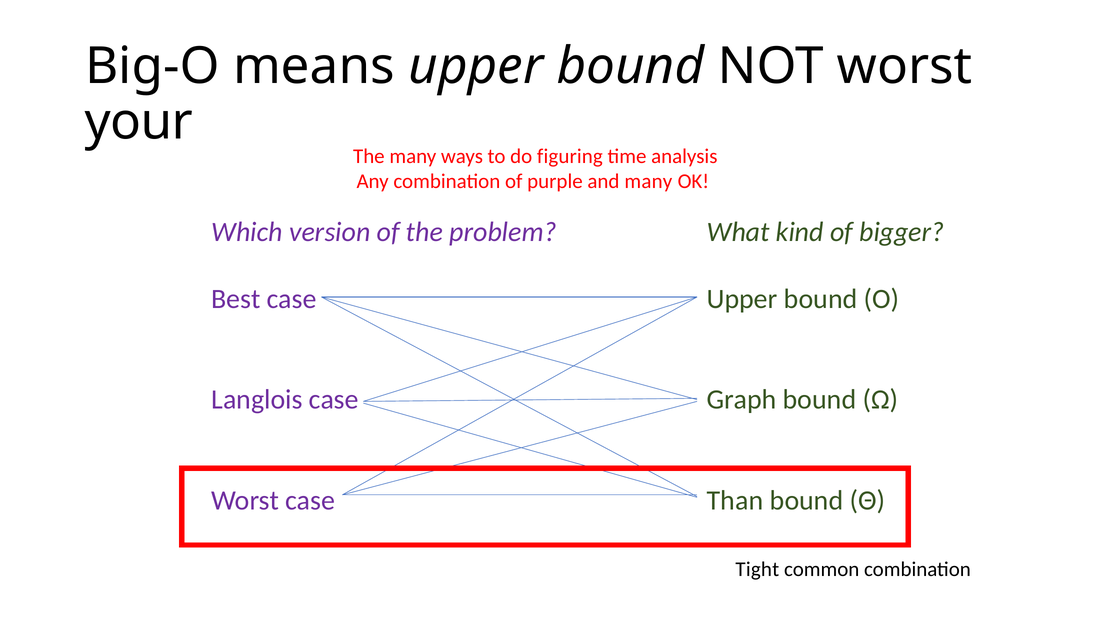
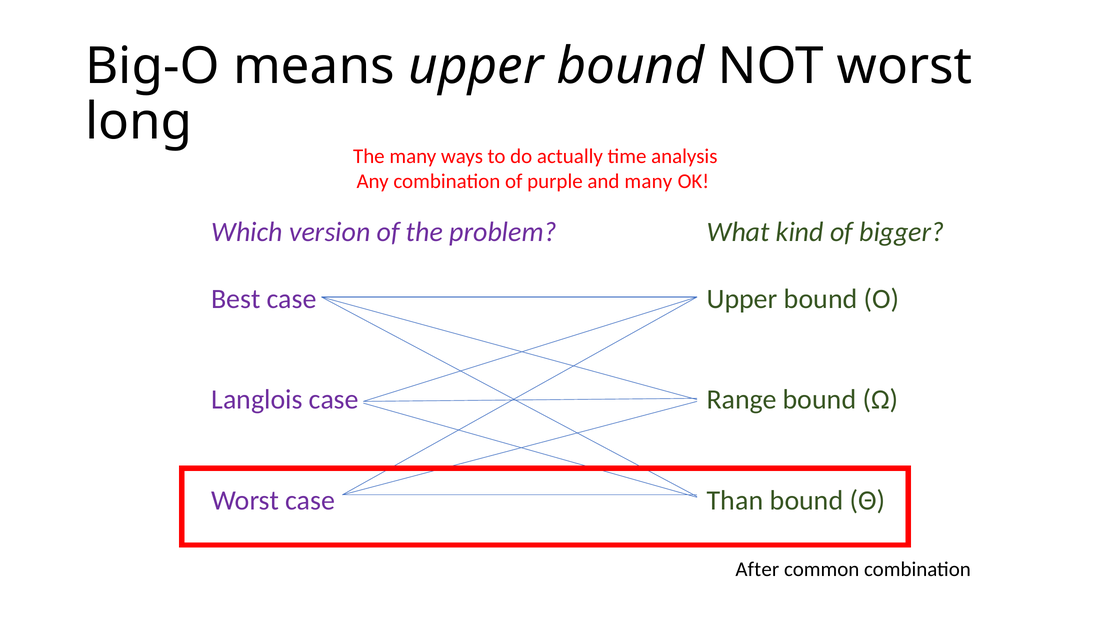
your: your -> long
figuring: figuring -> actually
Graph: Graph -> Range
Tight: Tight -> After
